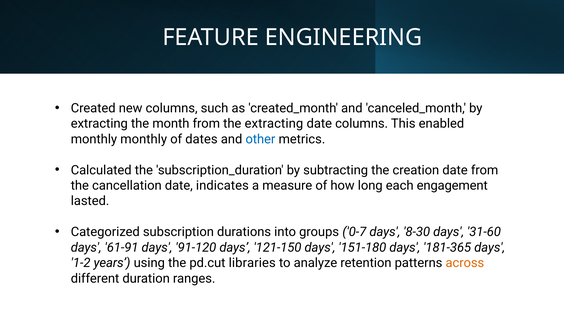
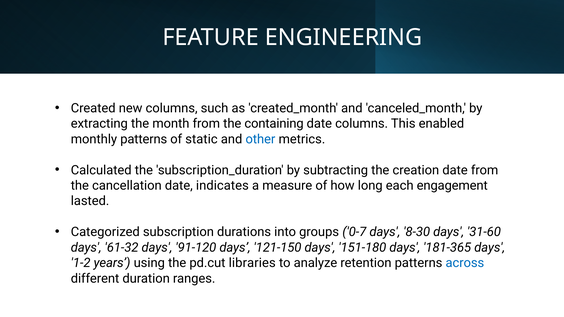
the extracting: extracting -> containing
monthly monthly: monthly -> patterns
dates: dates -> static
61-91: 61-91 -> 61-32
across colour: orange -> blue
